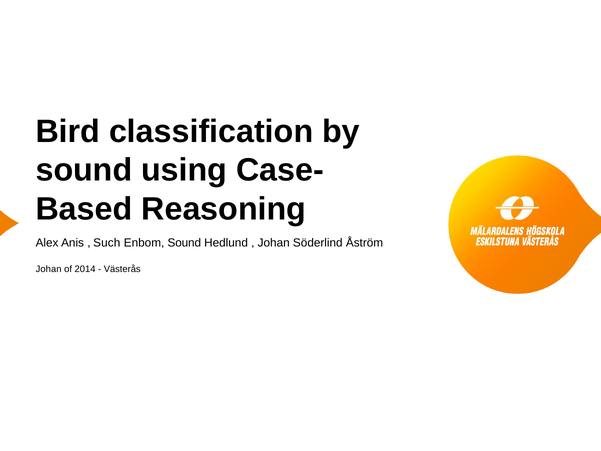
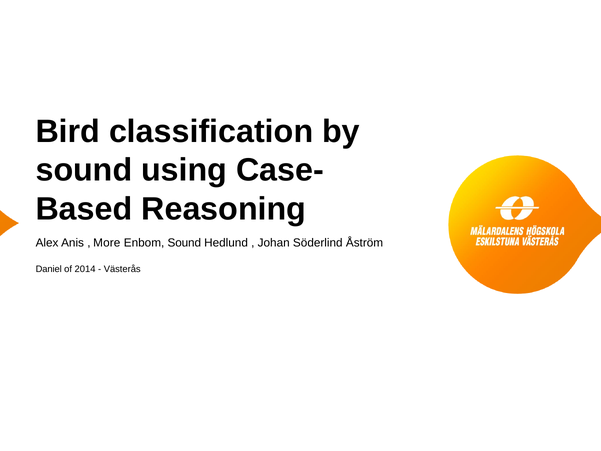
Such: Such -> More
Johan at (49, 269): Johan -> Daniel
